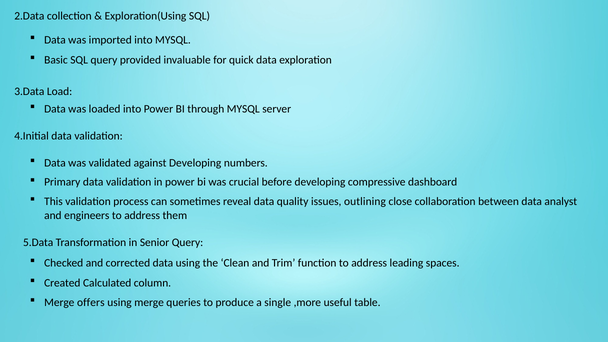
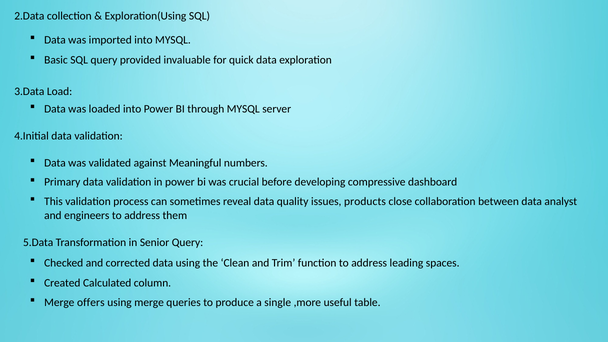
against Developing: Developing -> Meaningful
outlining: outlining -> products
